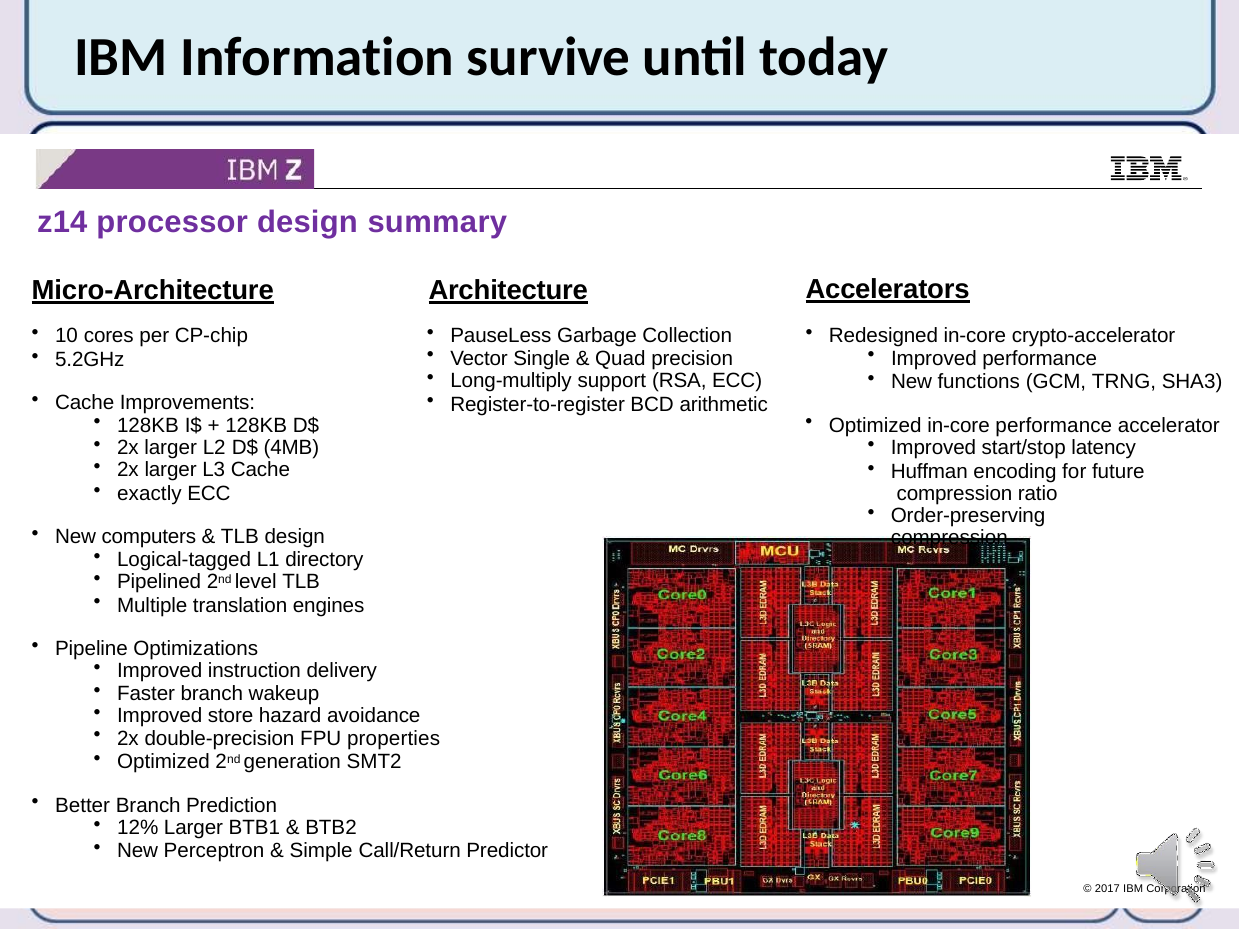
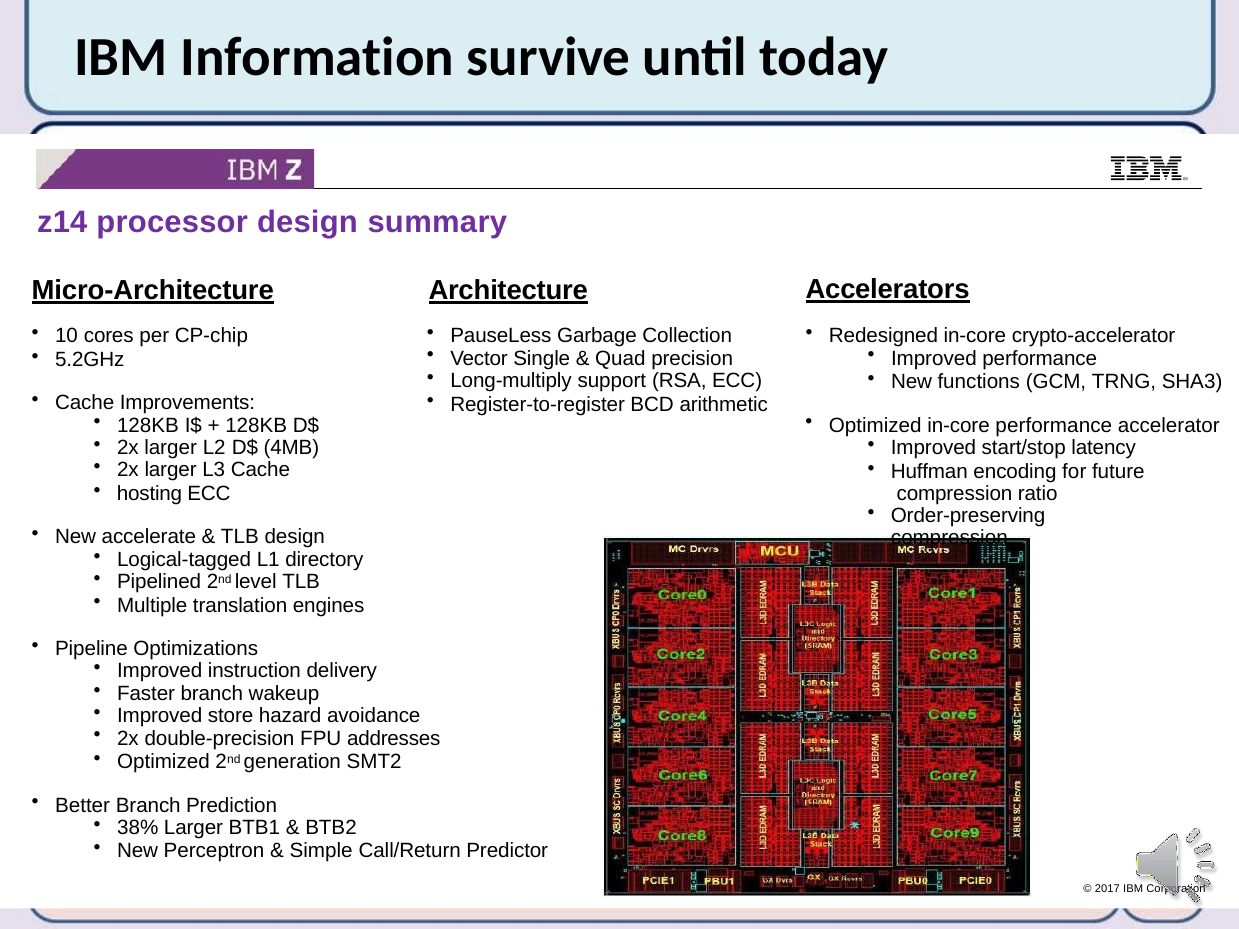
exactly: exactly -> hosting
computers: computers -> accelerate
properties: properties -> addresses
12%: 12% -> 38%
